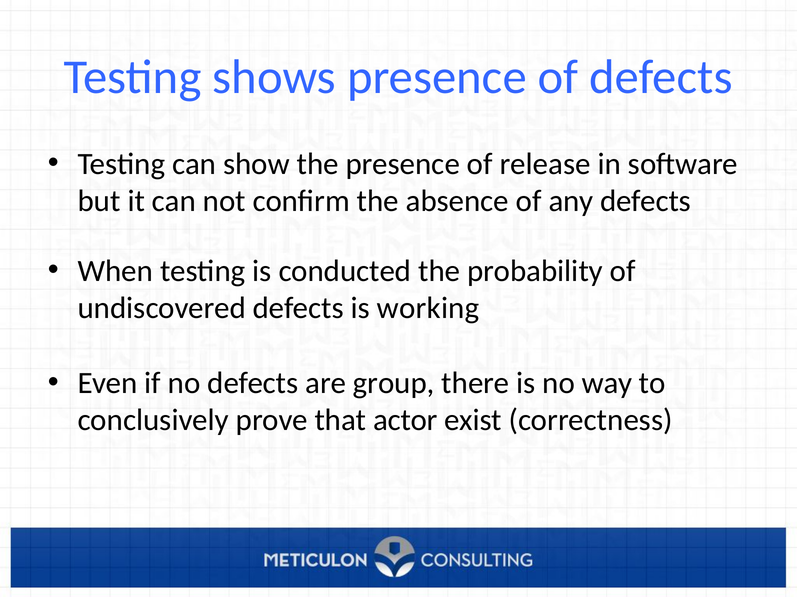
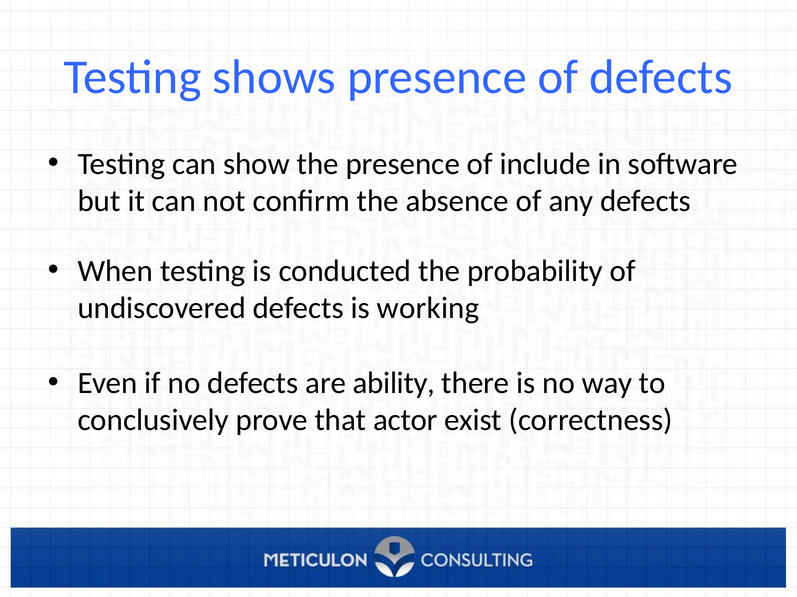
release: release -> include
group: group -> ability
